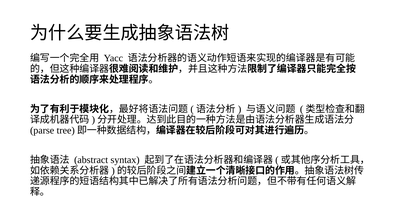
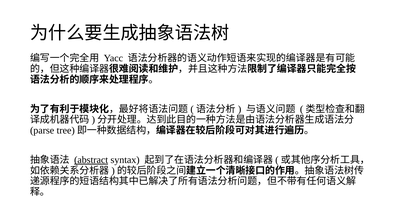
abstract underline: none -> present
